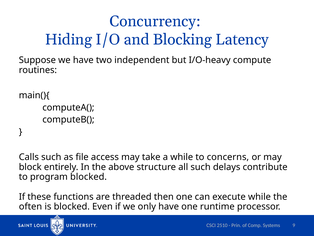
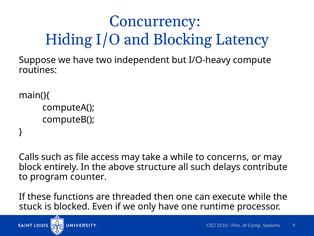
program blocked: blocked -> counter
often: often -> stuck
